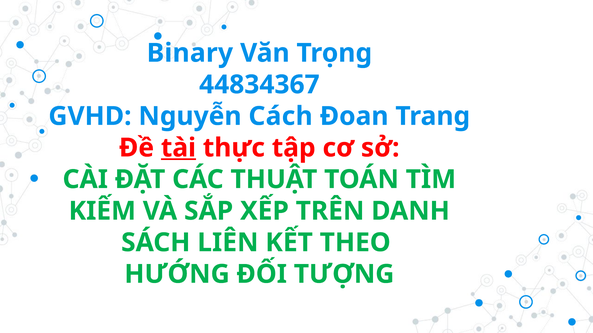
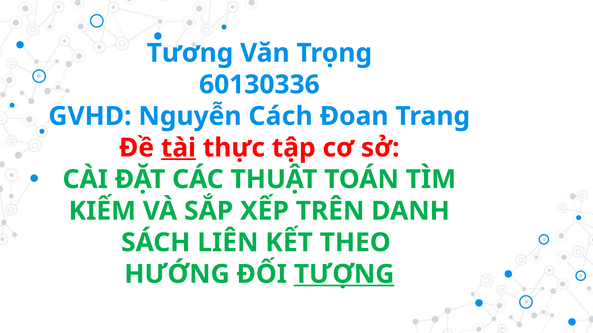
Binary: Binary -> Tương
44834367: 44834367 -> 60130336
TƯỢNG underline: none -> present
